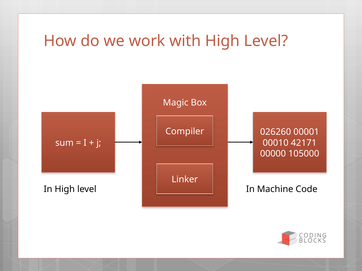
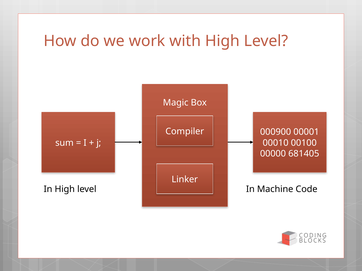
026260: 026260 -> 000900
42171: 42171 -> 00100
105000: 105000 -> 681405
